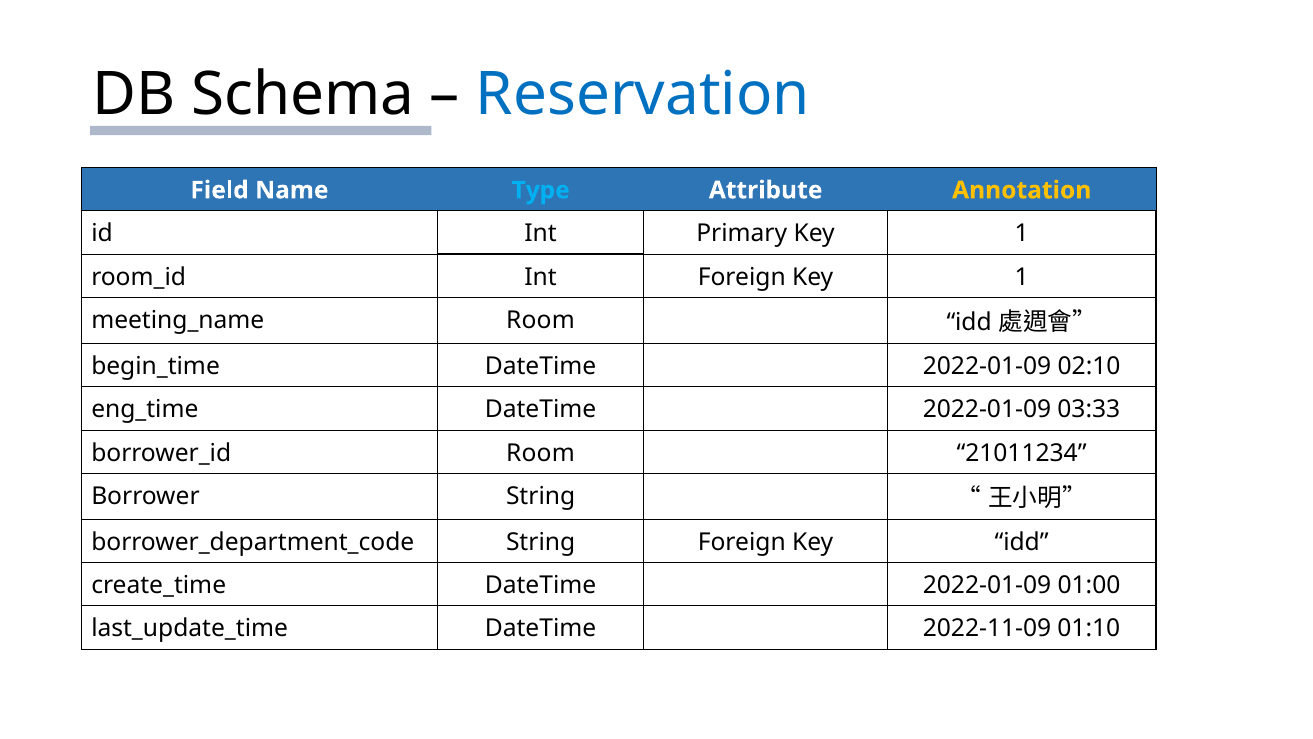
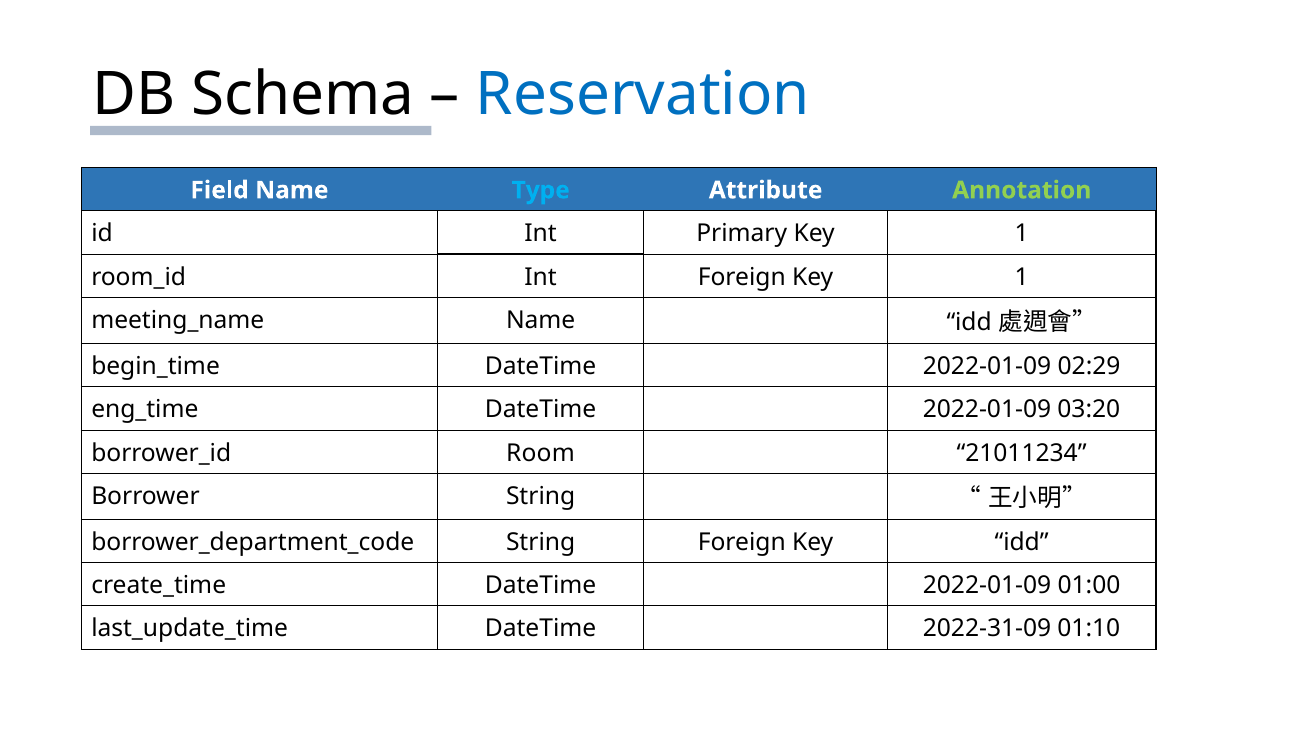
Annotation colour: yellow -> light green
Room at (540, 320): Room -> Name
02:10: 02:10 -> 02:29
03:33: 03:33 -> 03:20
2022-11-09: 2022-11-09 -> 2022-31-09
